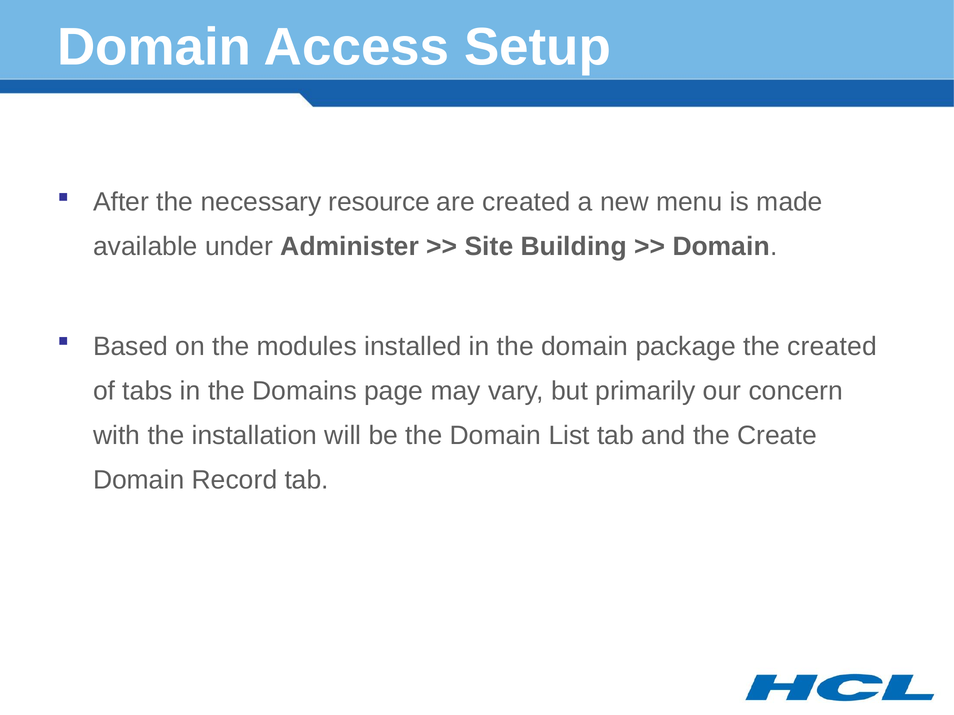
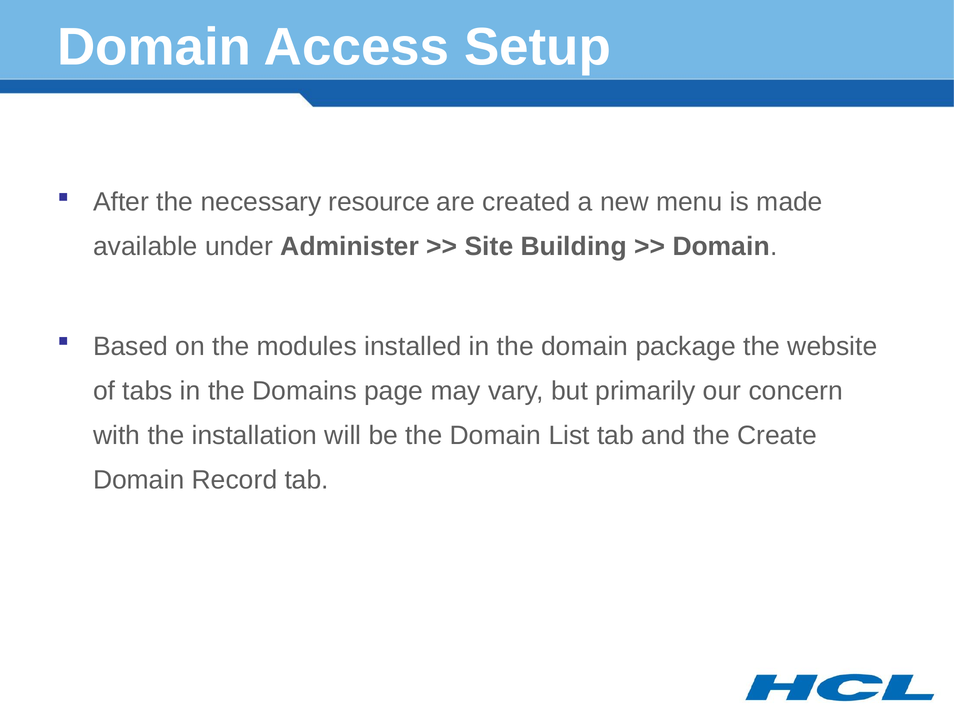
the created: created -> website
